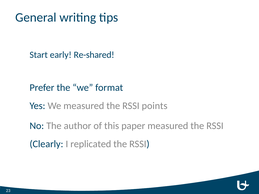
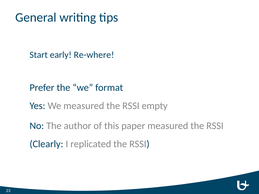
Re-shared: Re-shared -> Re-where
points: points -> empty
